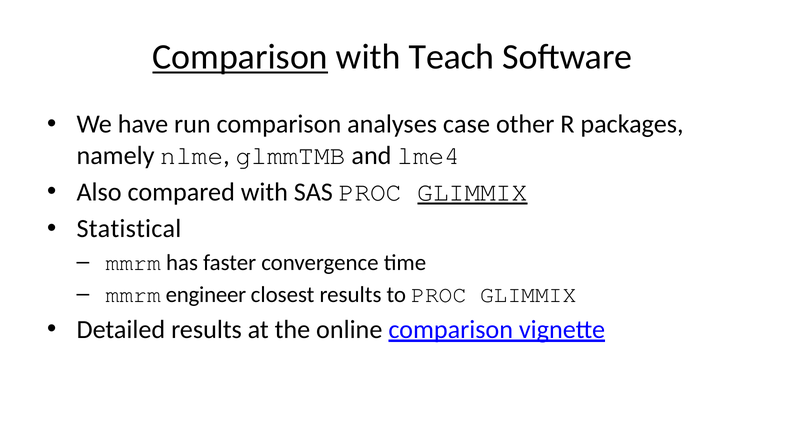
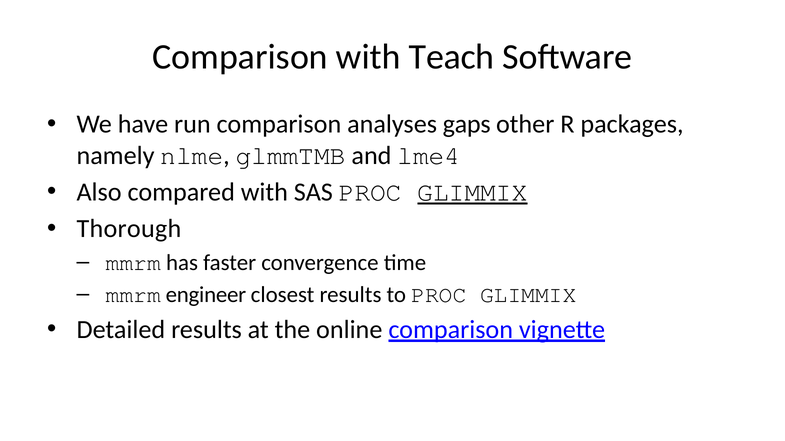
Comparison at (240, 57) underline: present -> none
case: case -> gaps
Statistical: Statistical -> Thorough
